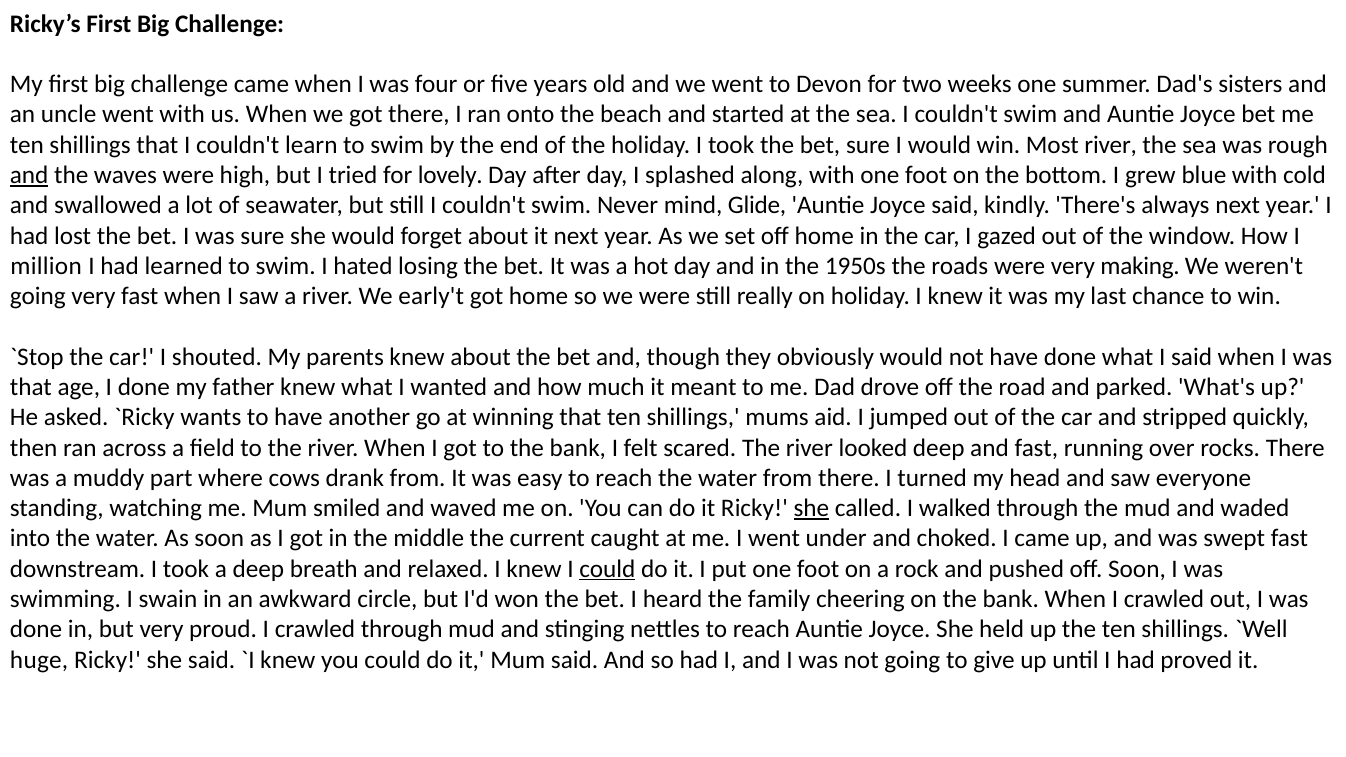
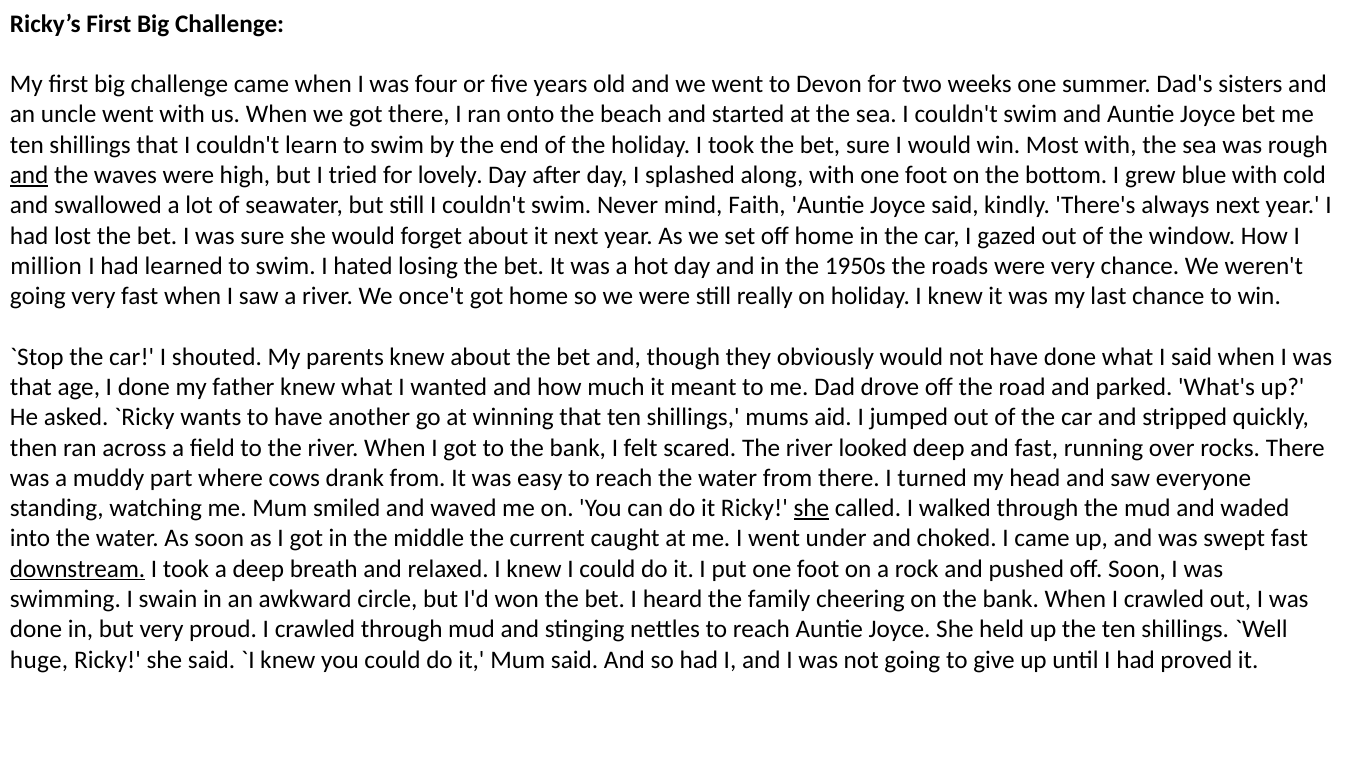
Most river: river -> with
Glide: Glide -> Faith
very making: making -> chance
early't: early't -> once't
downstream underline: none -> present
could at (607, 569) underline: present -> none
